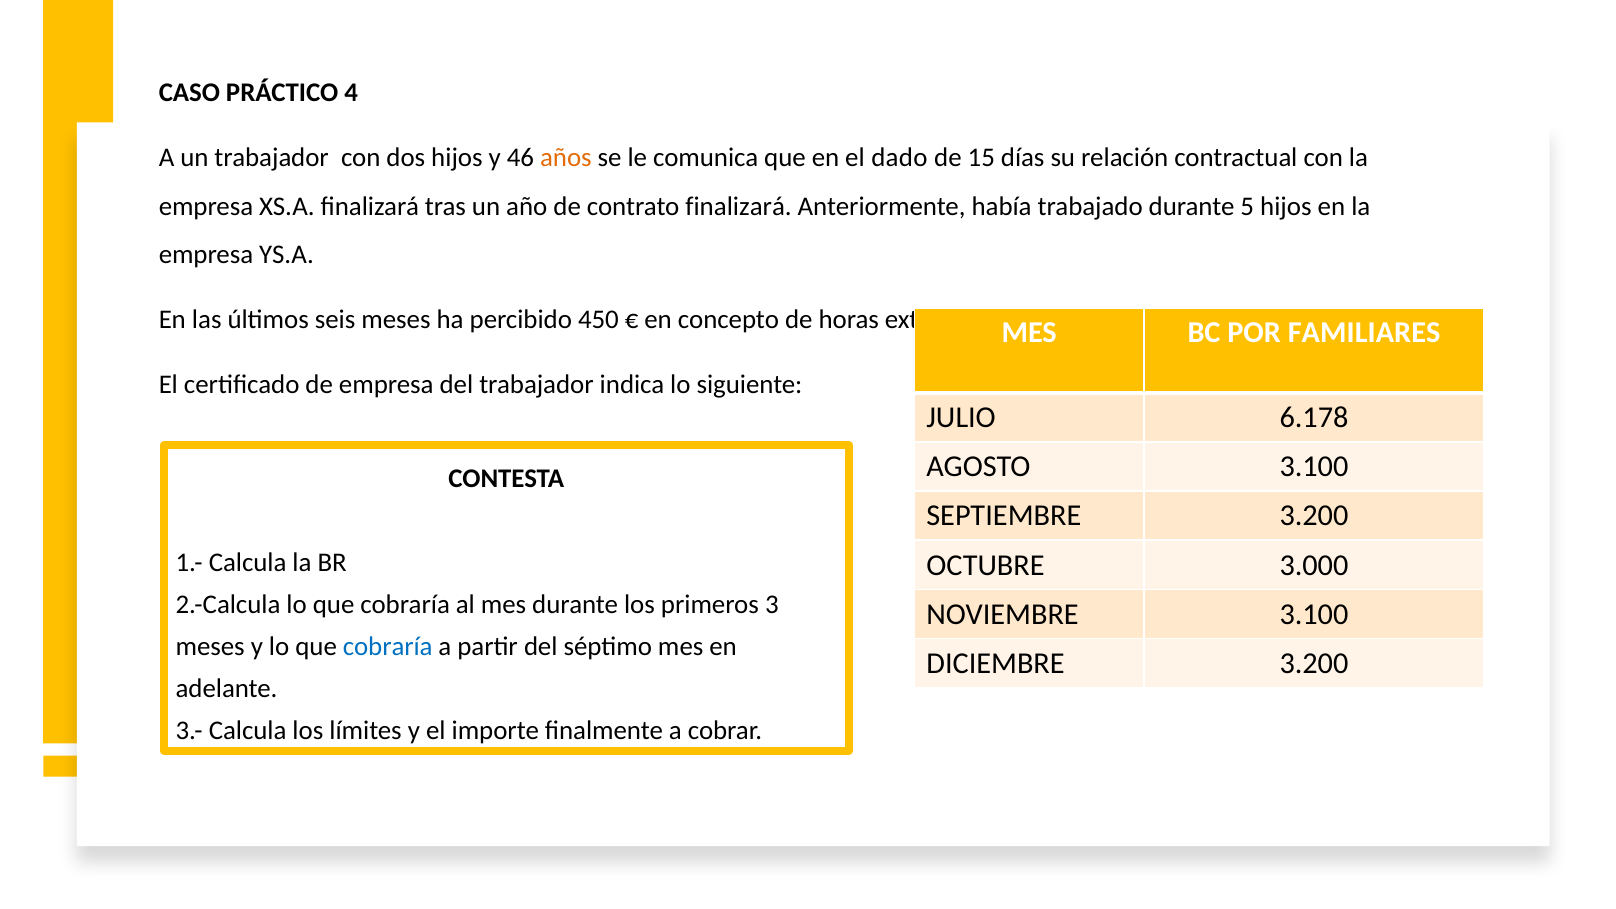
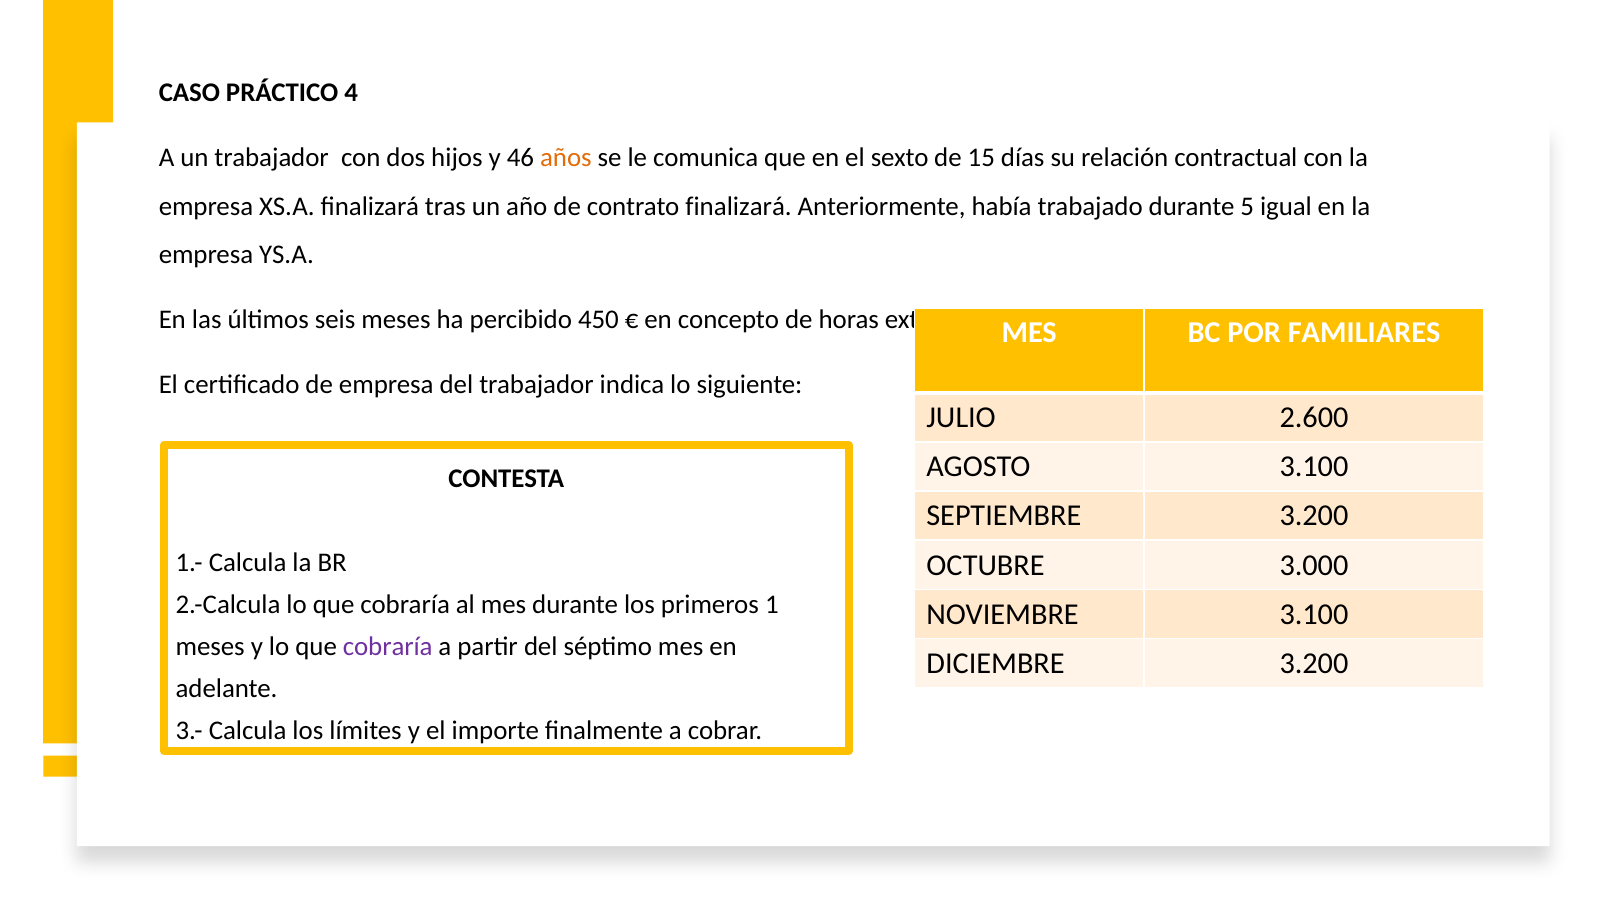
dado: dado -> sexto
5 hijos: hijos -> igual
6.178: 6.178 -> 2.600
3: 3 -> 1
cobraría at (388, 647) colour: blue -> purple
